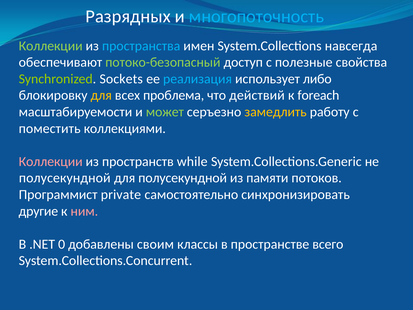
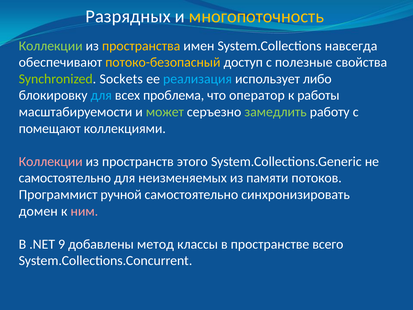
многопоточность colour: light blue -> yellow
пространства colour: light blue -> yellow
потоко-безопасный colour: light green -> yellow
для at (101, 95) colour: yellow -> light blue
действий: действий -> оператор
foreach: foreach -> работы
замедлить colour: yellow -> light green
поместить: поместить -> помещают
while: while -> этого
полусекундной at (65, 178): полусекундной -> самостоятельно
для полусекундной: полусекундной -> неизменяемых
private: private -> ручной
другие: другие -> домен
0: 0 -> 9
своим: своим -> метод
